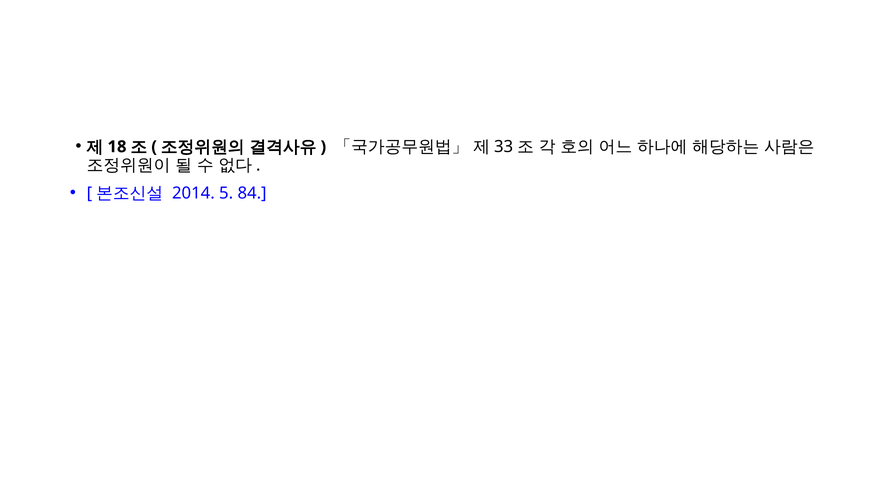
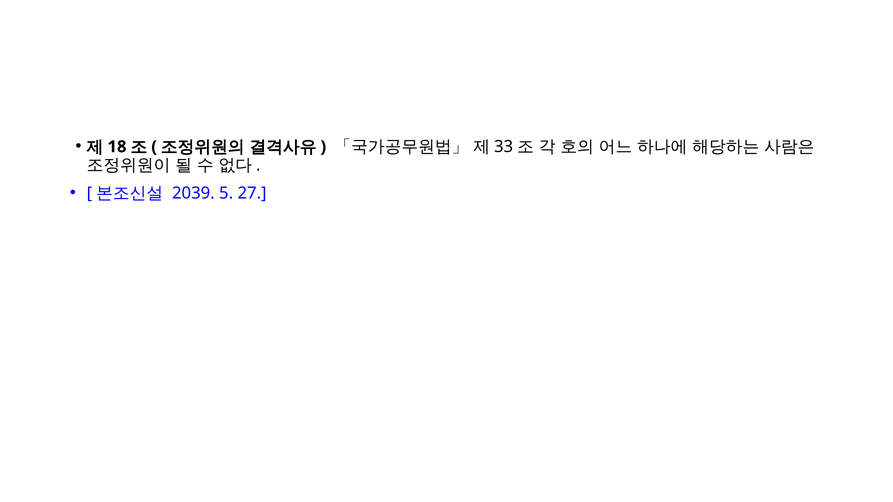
2014: 2014 -> 2039
84: 84 -> 27
